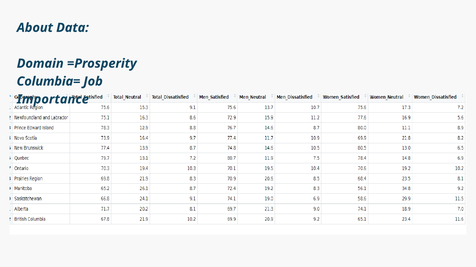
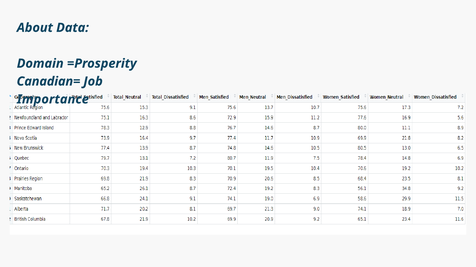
Columbia=: Columbia= -> Canadian=
